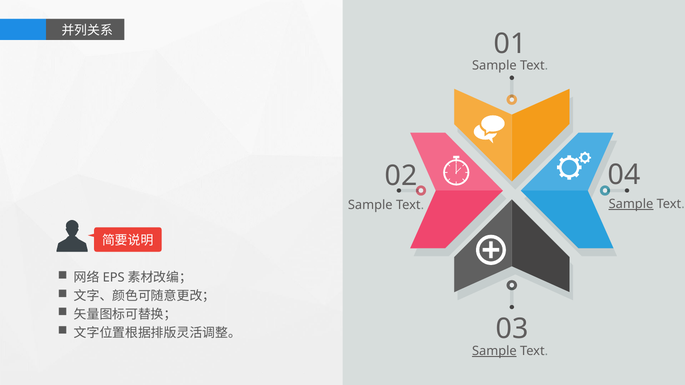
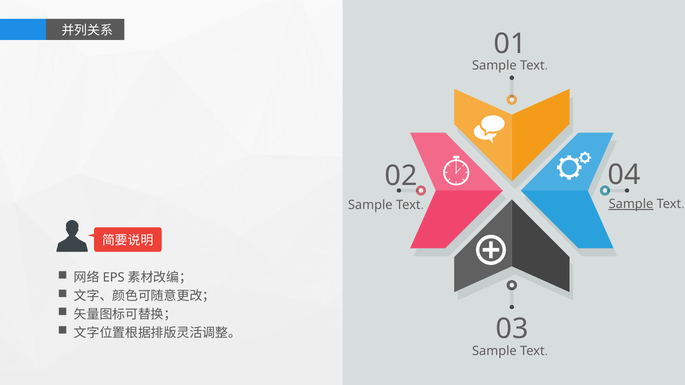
Sample at (494, 351) underline: present -> none
